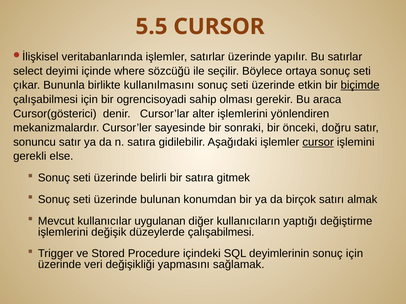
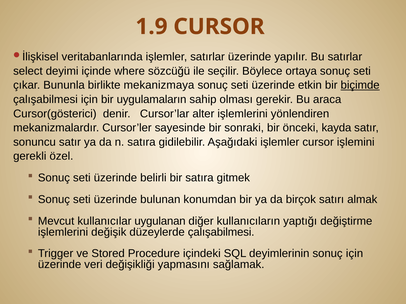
5.5: 5.5 -> 1.9
kullanılmasını: kullanılmasını -> mekanizmaya
ogrencisoyadi: ogrencisoyadi -> uygulamaların
doğru: doğru -> kayda
cursor at (318, 142) underline: present -> none
else: else -> özel
